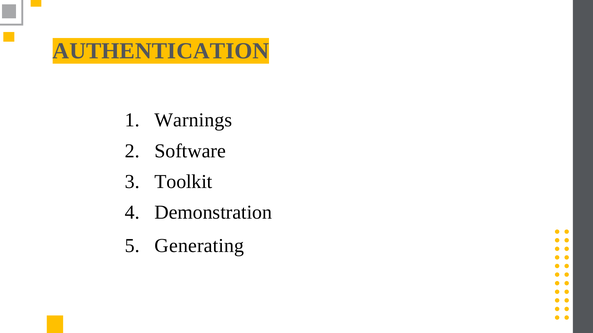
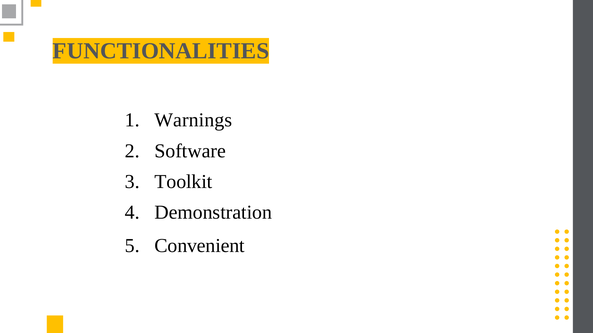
AUTHENTICATION: AUTHENTICATION -> FUNCTIONALITIES
Generating: Generating -> Convenient
